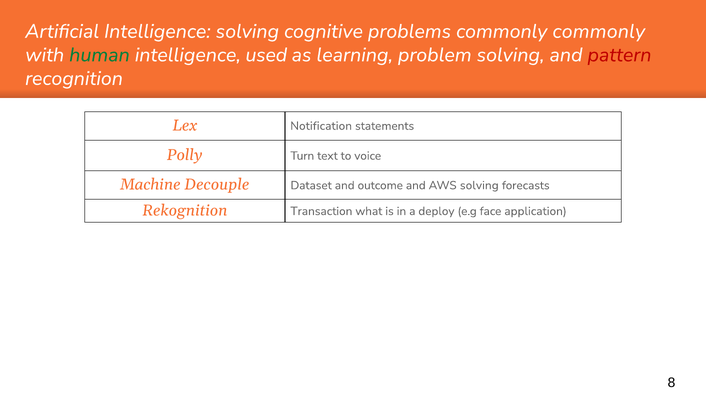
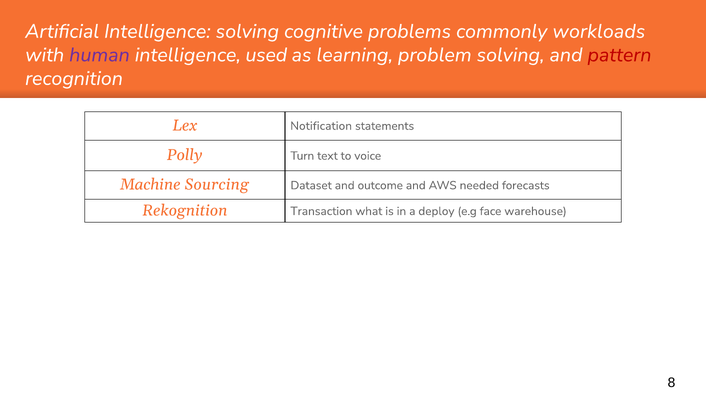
commonly commonly: commonly -> workloads
human colour: green -> purple
Decouple: Decouple -> Sourcing
AWS solving: solving -> needed
application: application -> warehouse
